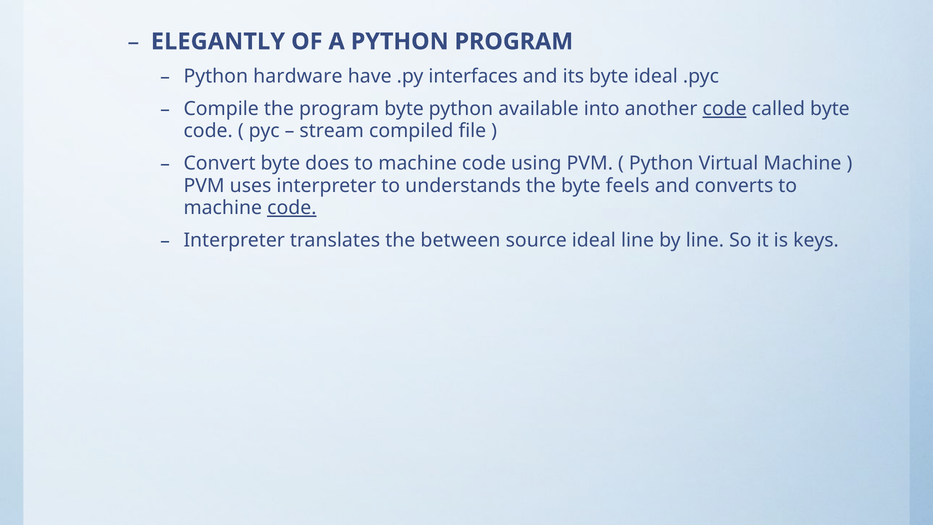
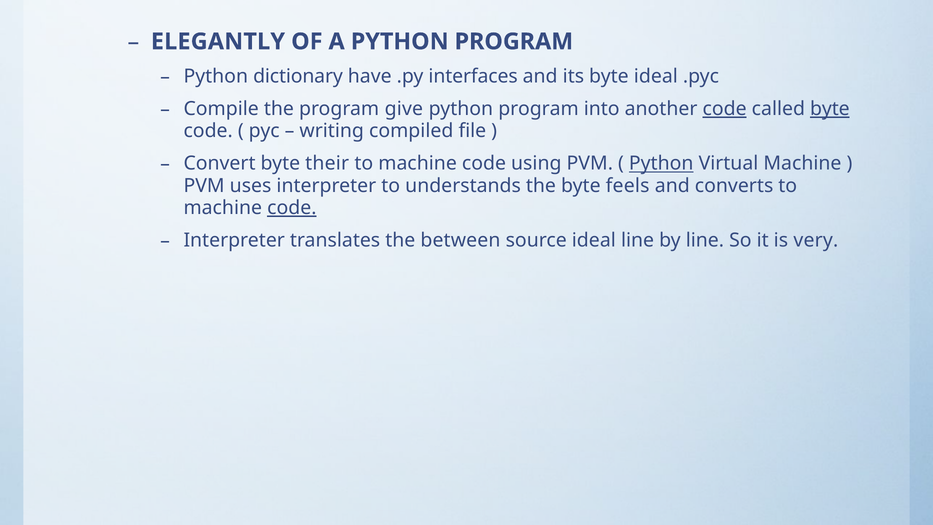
hardware: hardware -> dictionary
program byte: byte -> give
available at (538, 109): available -> program
byte at (830, 109) underline: none -> present
stream: stream -> writing
does: does -> their
Python at (661, 164) underline: none -> present
keys: keys -> very
